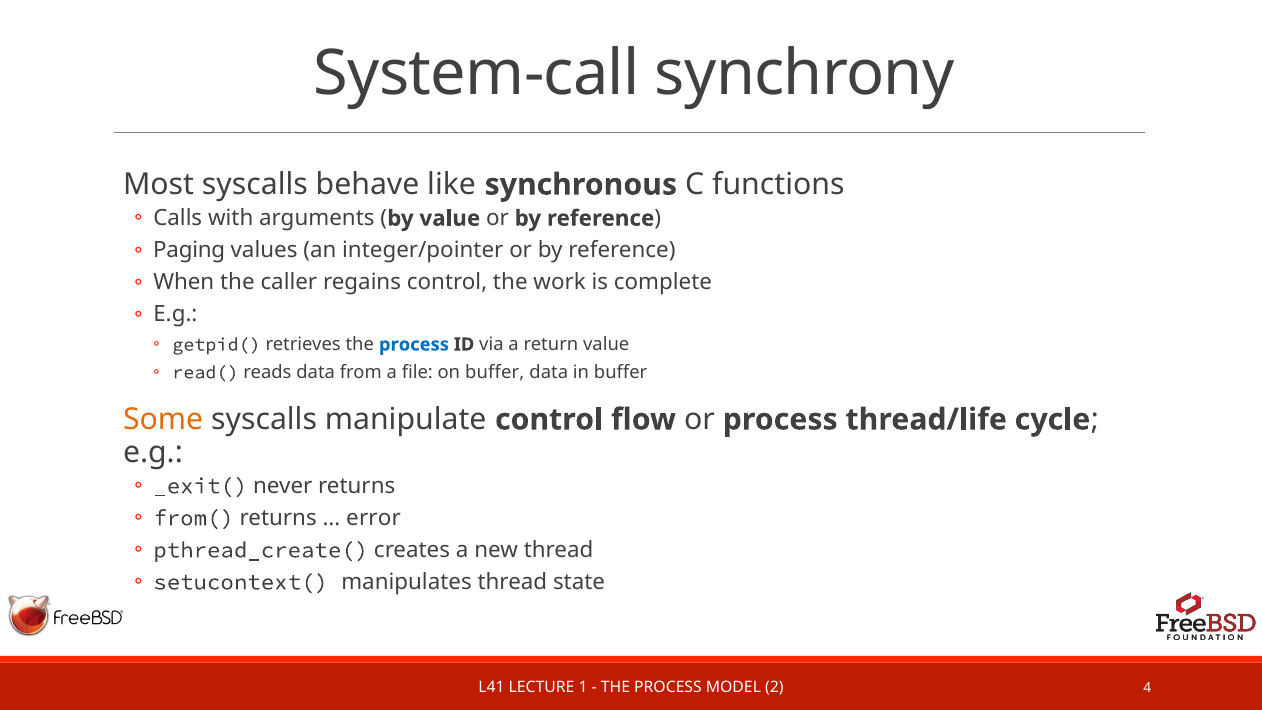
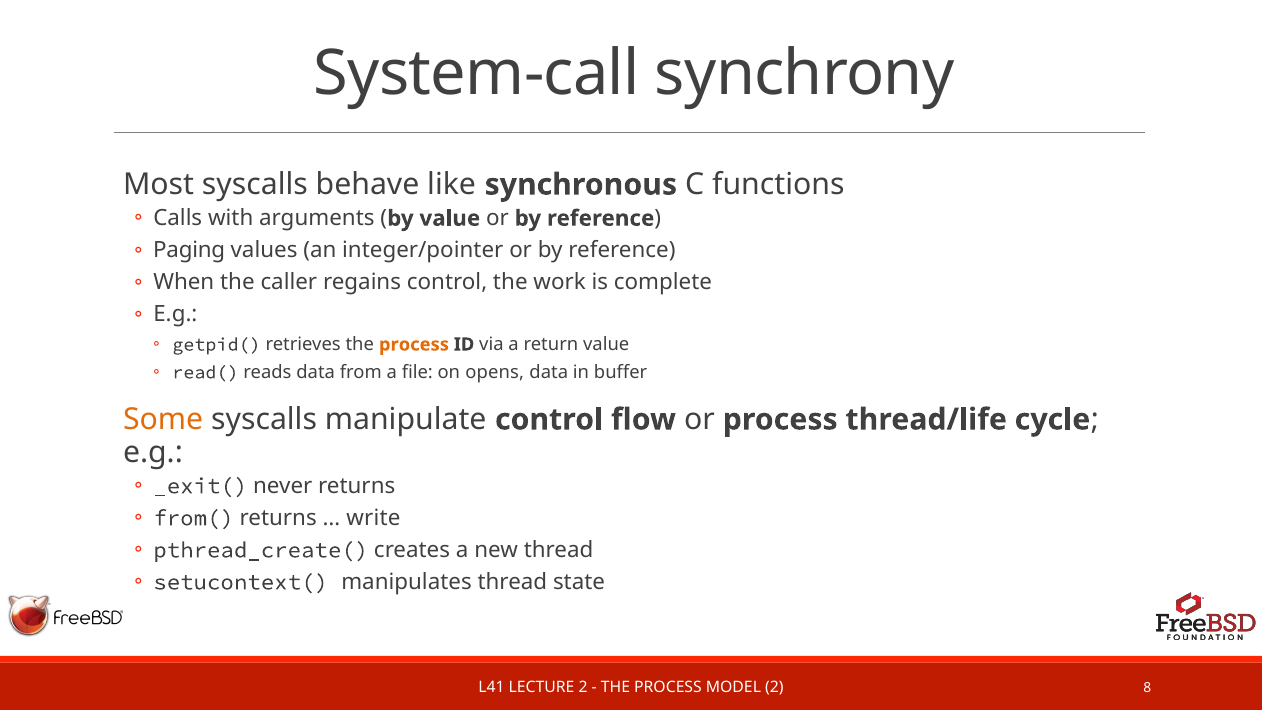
process at (414, 344) colour: blue -> orange
on buffer: buffer -> opens
error: error -> write
LECTURE 1: 1 -> 2
4: 4 -> 8
